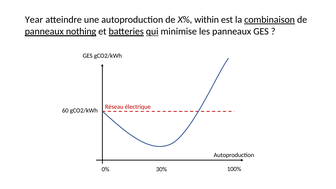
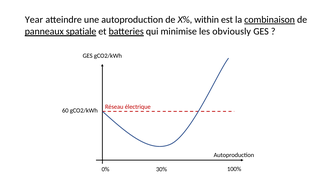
nothing: nothing -> spatiale
qui underline: present -> none
les panneaux: panneaux -> obviously
